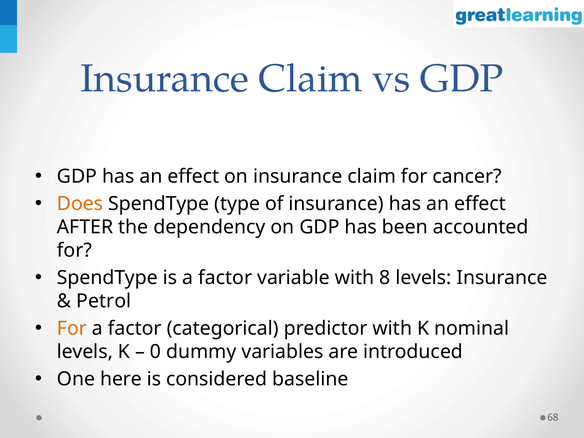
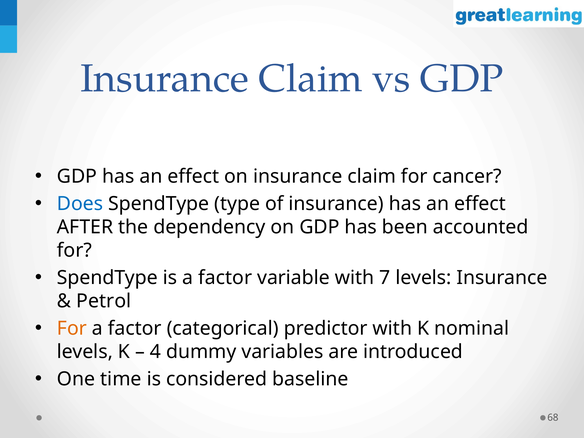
Does colour: orange -> blue
8: 8 -> 7
0: 0 -> 4
here: here -> time
